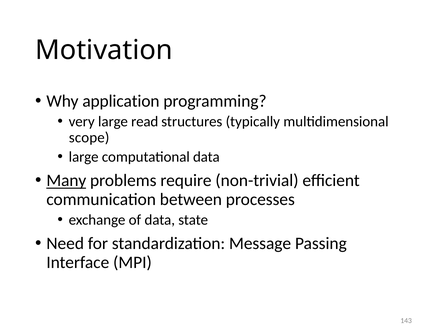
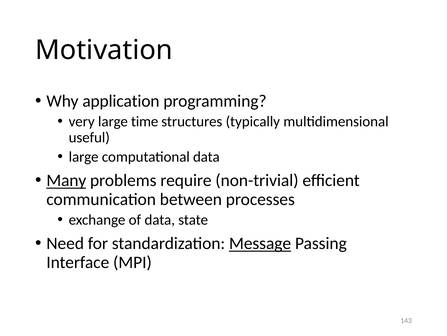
read: read -> time
scope: scope -> useful
Message underline: none -> present
